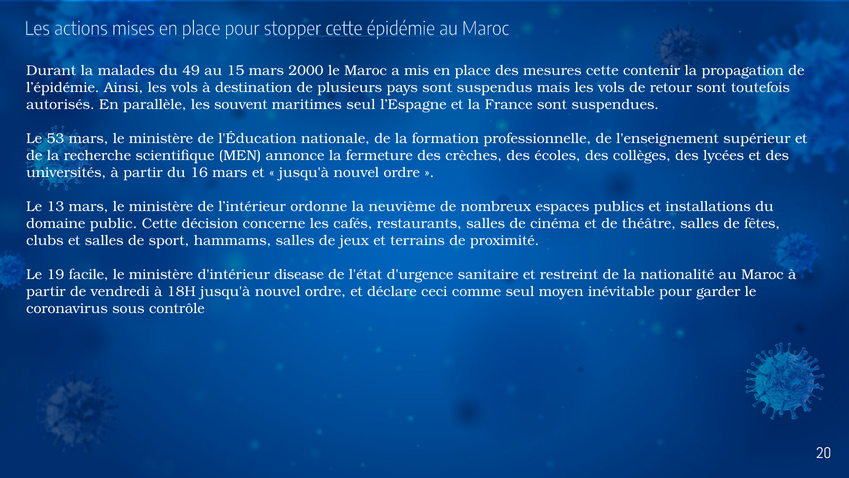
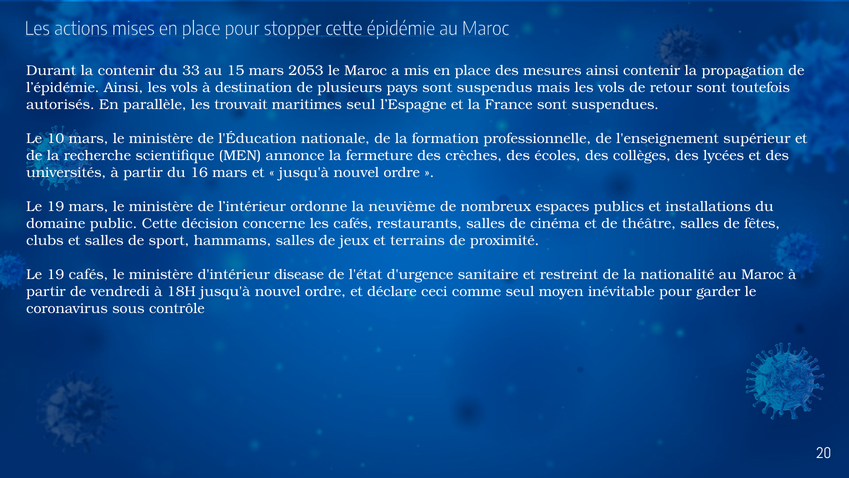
la malades: malades -> contenir
49: 49 -> 33
2000: 2000 -> 2053
mesures cette: cette -> ainsi
souvent: souvent -> trouvait
53: 53 -> 10
13 at (55, 206): 13 -> 19
19 facile: facile -> cafés
